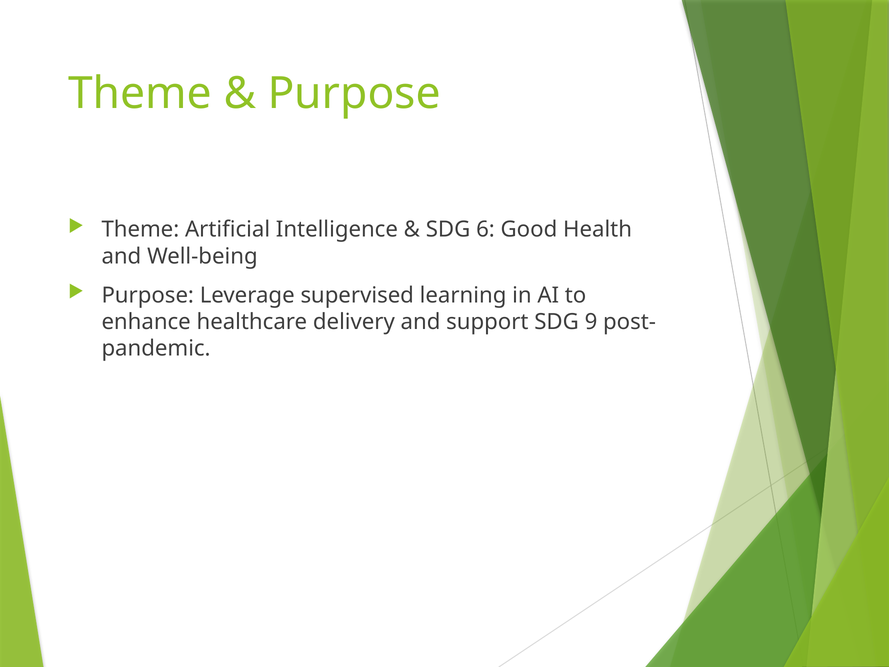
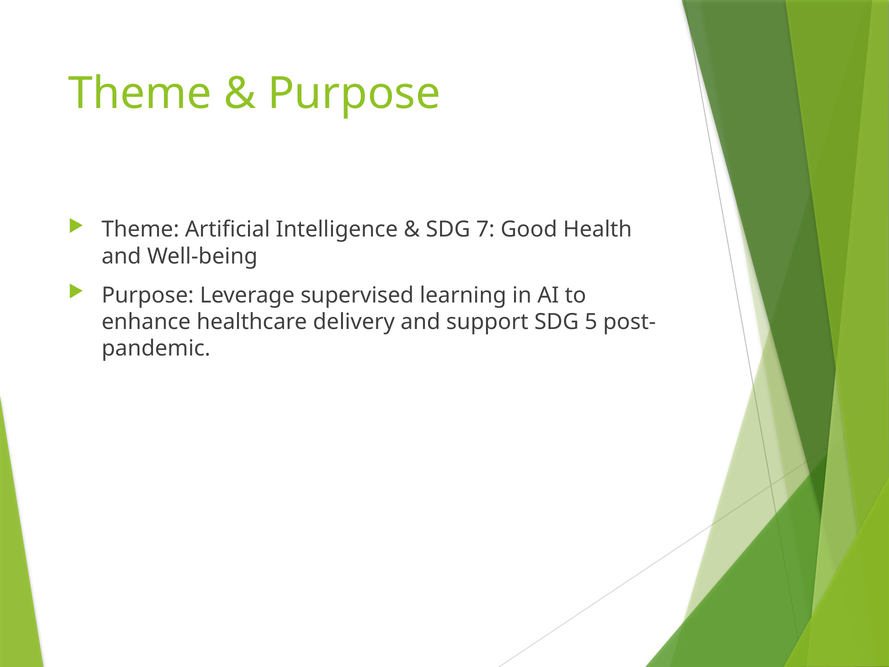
6: 6 -> 7
9: 9 -> 5
